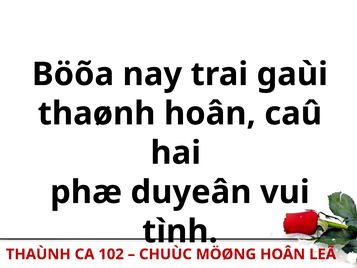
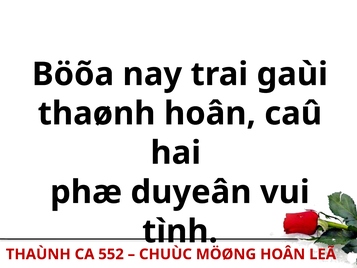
102: 102 -> 552
